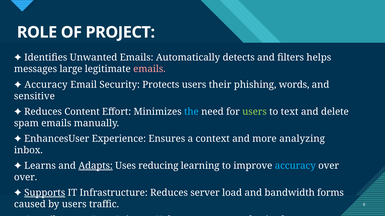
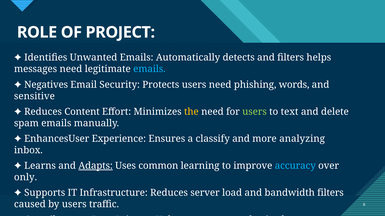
messages large: large -> need
emails at (149, 69) colour: pink -> light blue
Accuracy at (46, 85): Accuracy -> Negatives
users their: their -> need
the colour: light blue -> yellow
context: context -> classify
reducing: reducing -> common
over at (26, 178): over -> only
Supports underline: present -> none
bandwidth forms: forms -> filters
